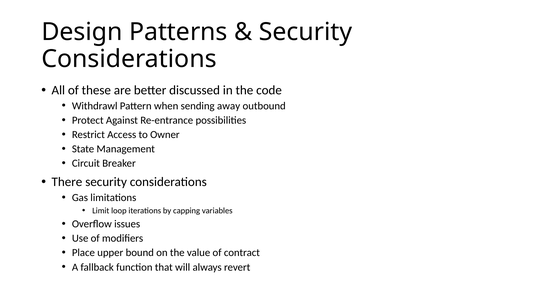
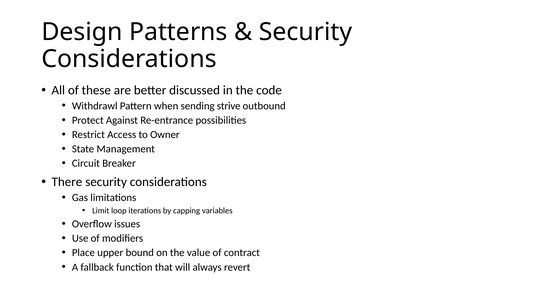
away: away -> strive
